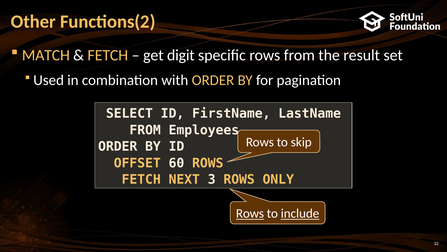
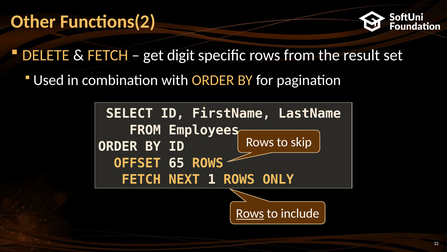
MATCH: MATCH -> DELETE
60: 60 -> 65
3: 3 -> 1
include underline: present -> none
